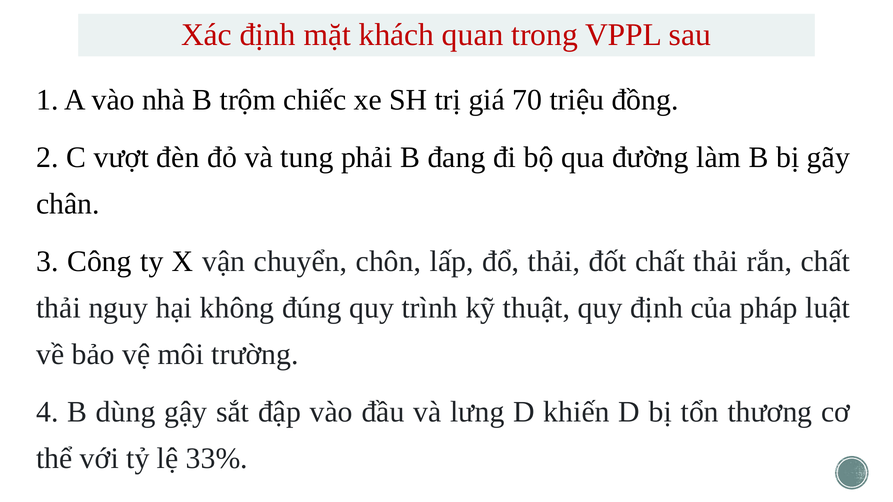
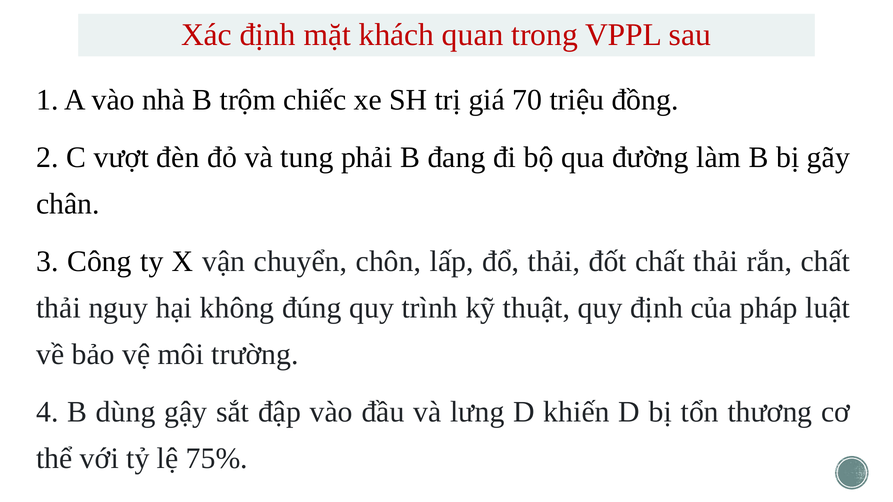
33%: 33% -> 75%
